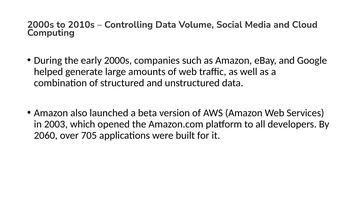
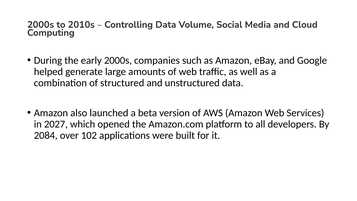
2003: 2003 -> 2027
2060: 2060 -> 2084
705: 705 -> 102
